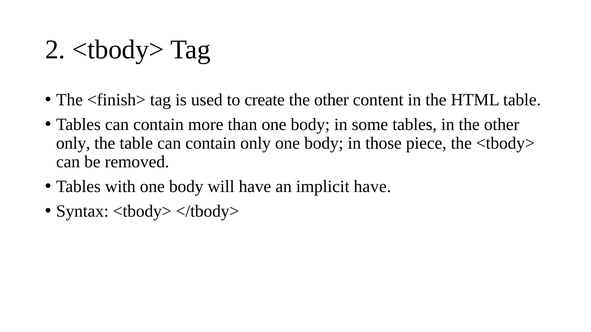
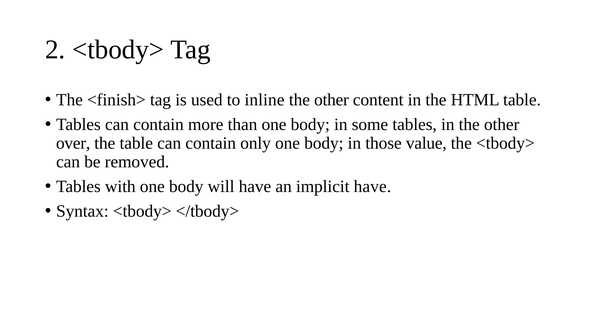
create: create -> inline
only at (73, 143): only -> over
piece: piece -> value
